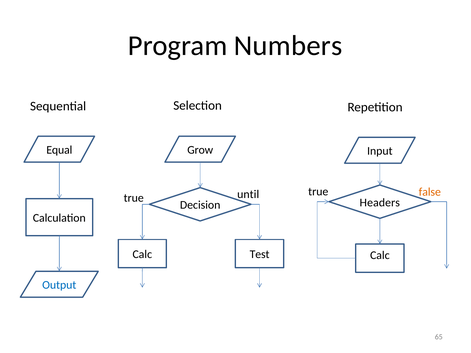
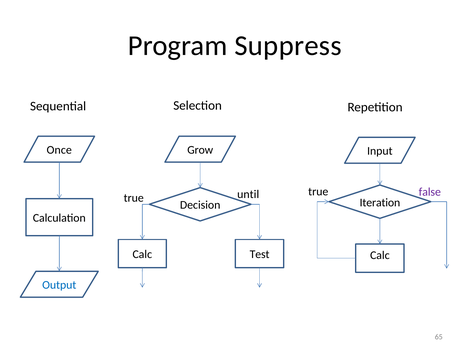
Numbers: Numbers -> Suppress
Equal: Equal -> Once
false colour: orange -> purple
Headers: Headers -> Iteration
